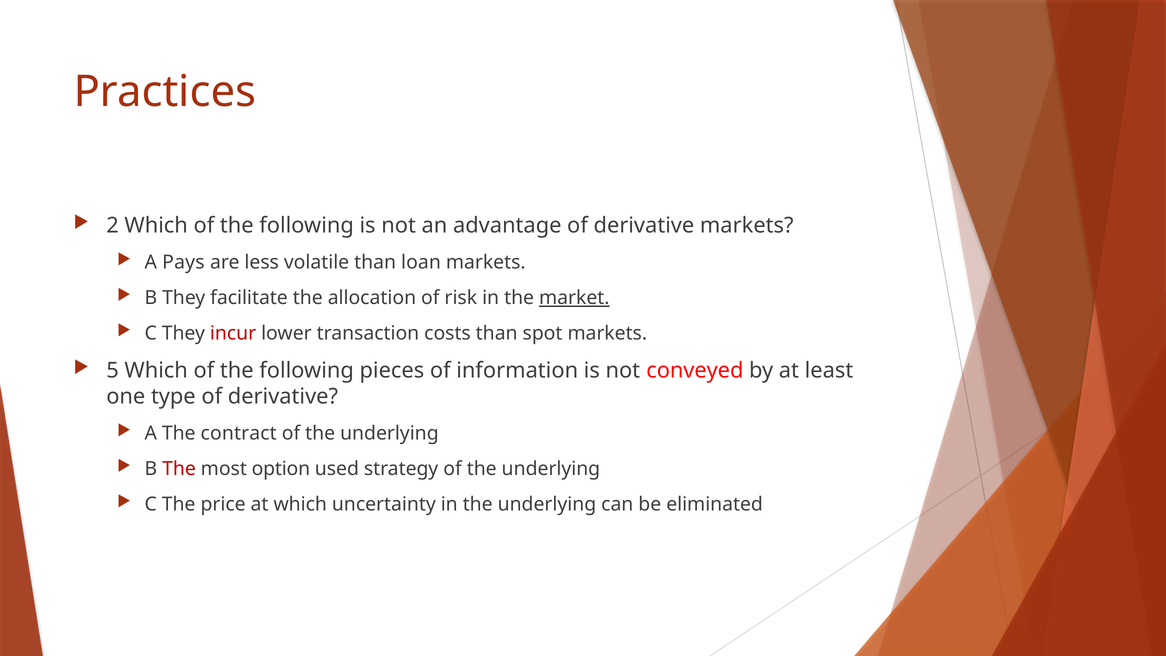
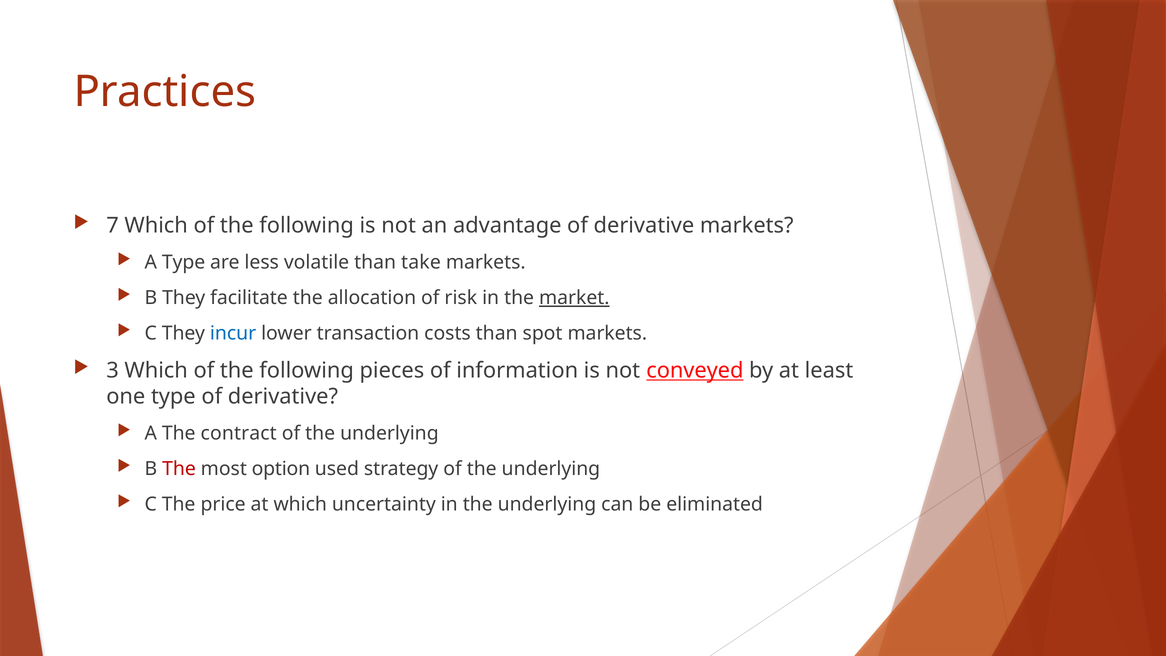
2: 2 -> 7
A Pays: Pays -> Type
loan: loan -> take
incur colour: red -> blue
5: 5 -> 3
conveyed underline: none -> present
